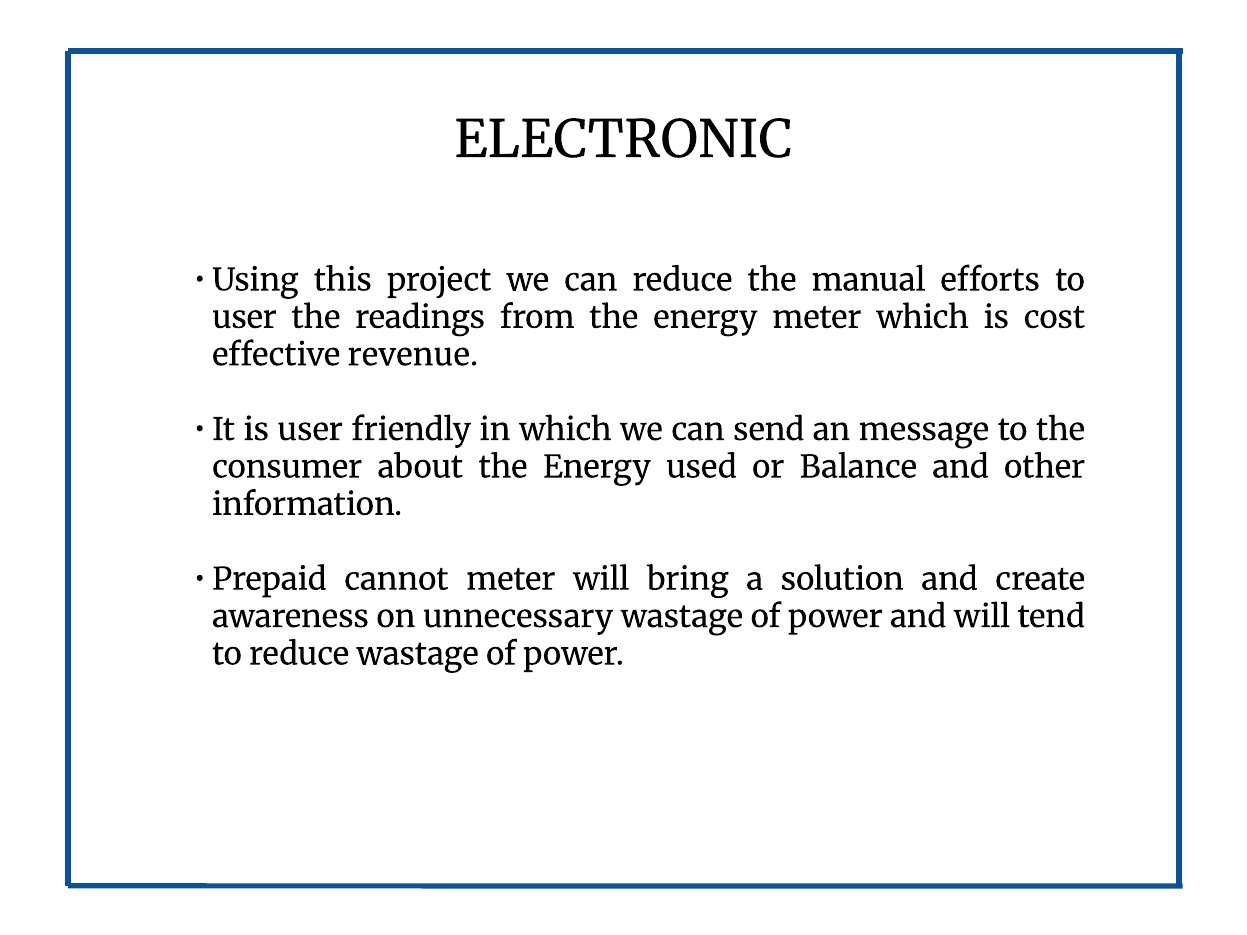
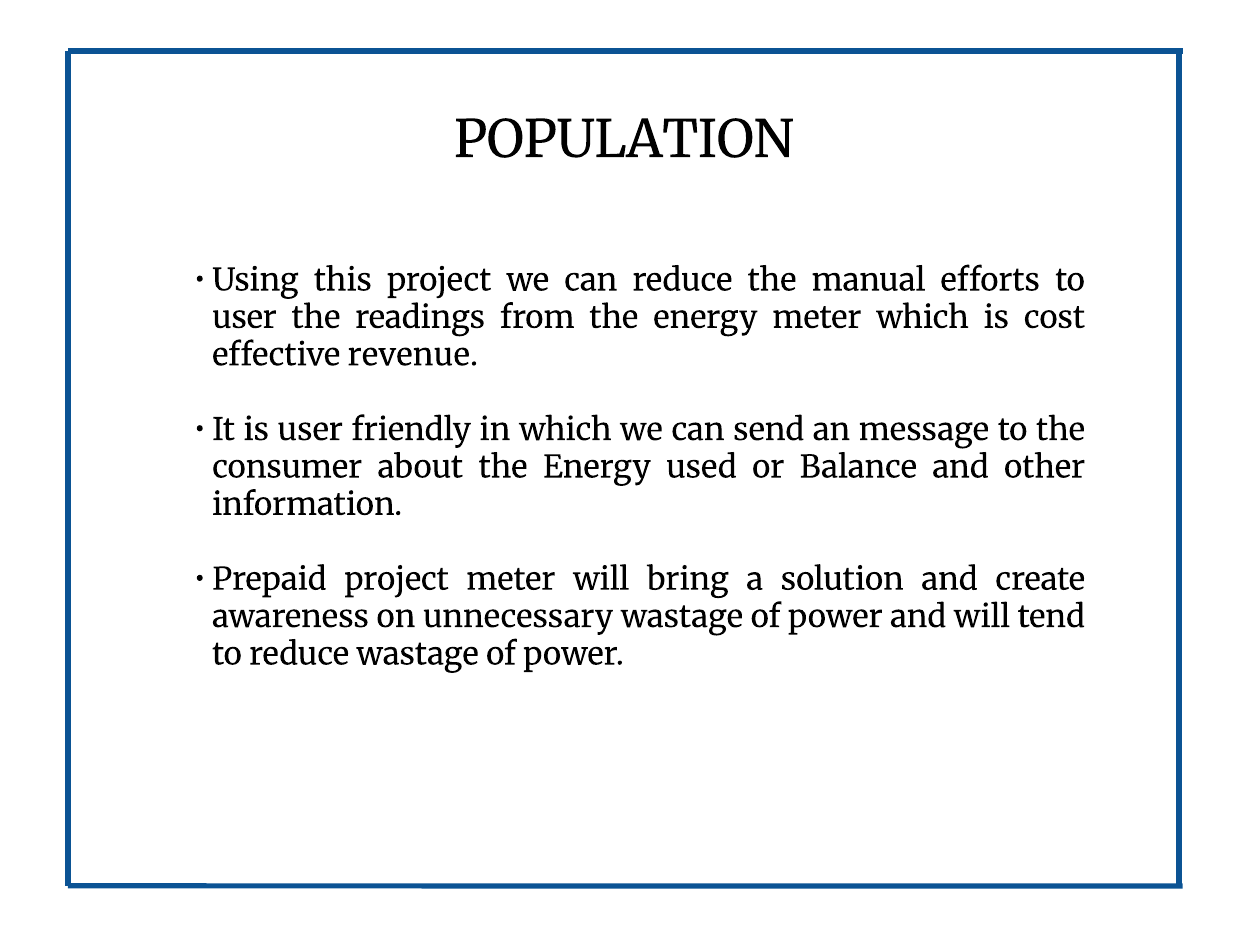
ELECTRONIC: ELECTRONIC -> POPULATION
Prepaid cannot: cannot -> project
